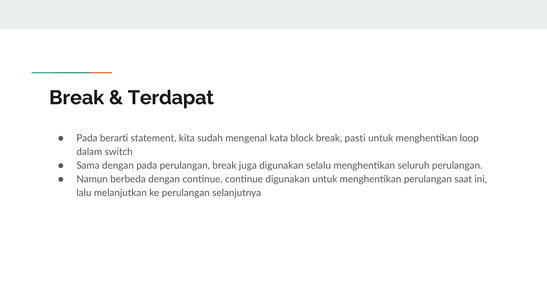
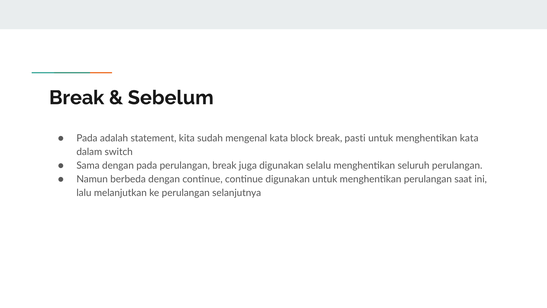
Terdapat: Terdapat -> Sebelum
berarti: berarti -> adalah
menghentikan loop: loop -> kata
